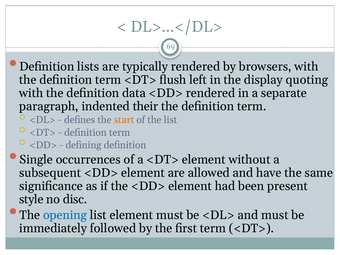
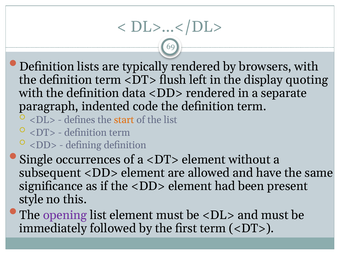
their: their -> code
disc: disc -> this
opening colour: blue -> purple
